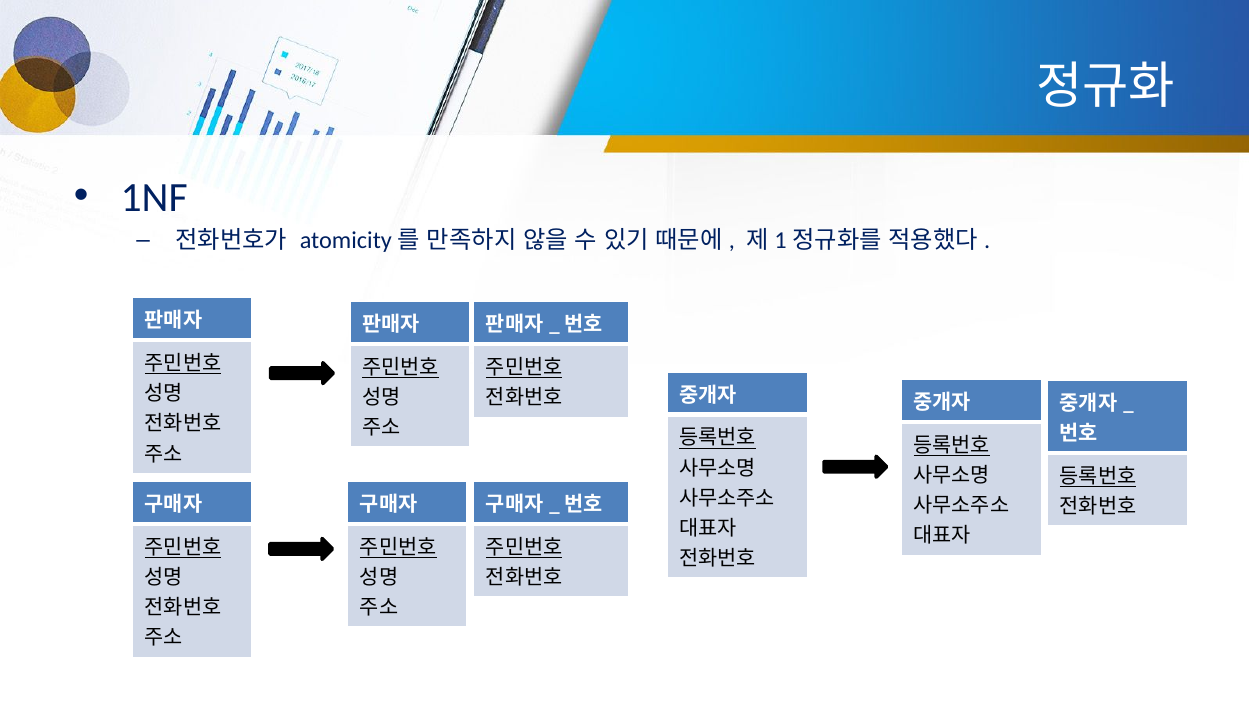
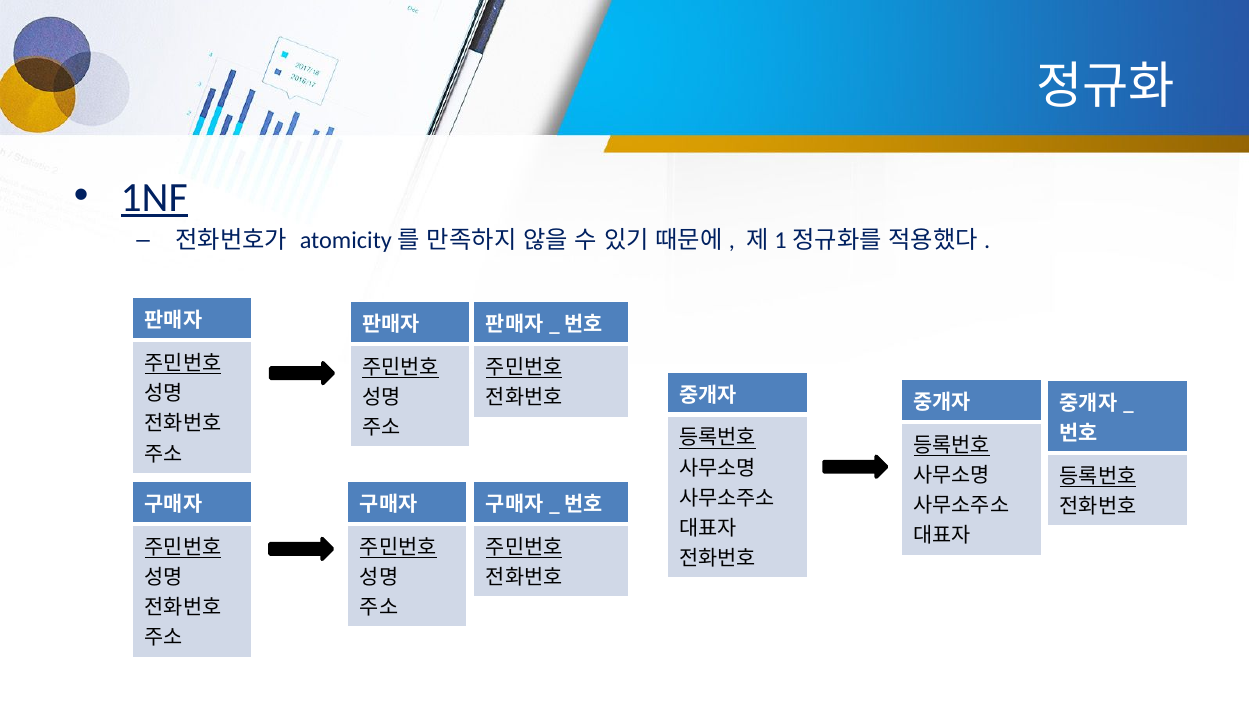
1NF underline: none -> present
